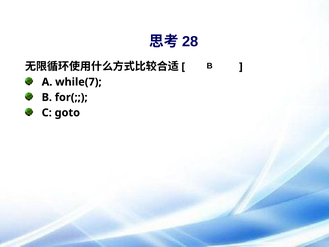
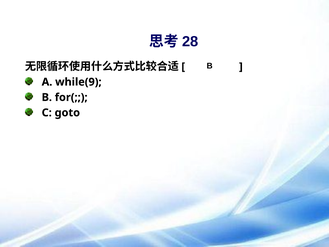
while(7: while(7 -> while(9
